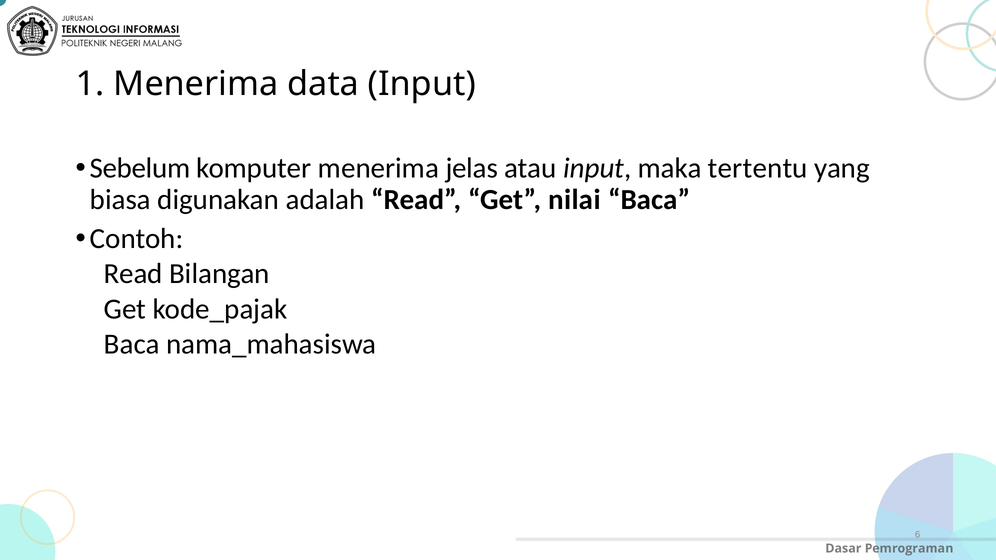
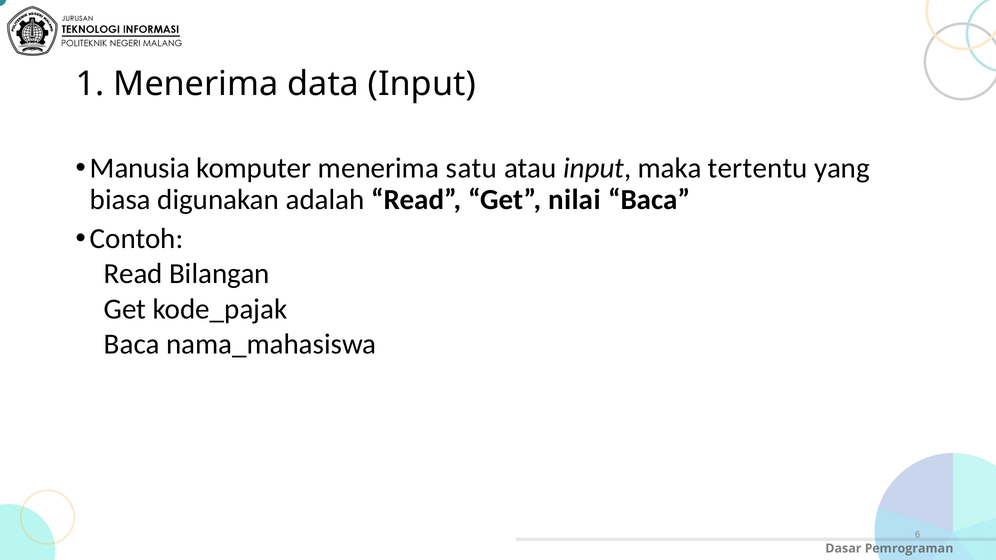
Sebelum: Sebelum -> Manusia
jelas: jelas -> satu
